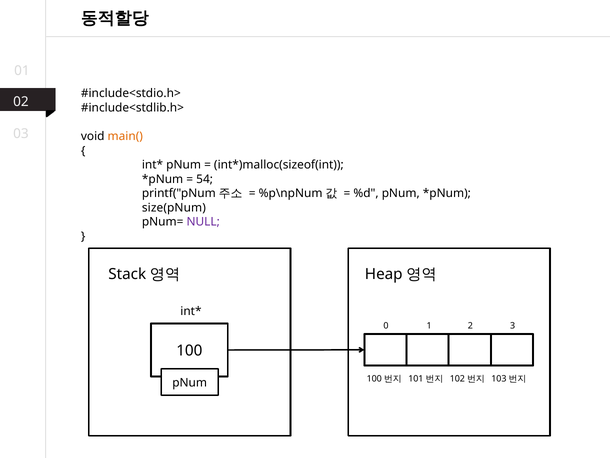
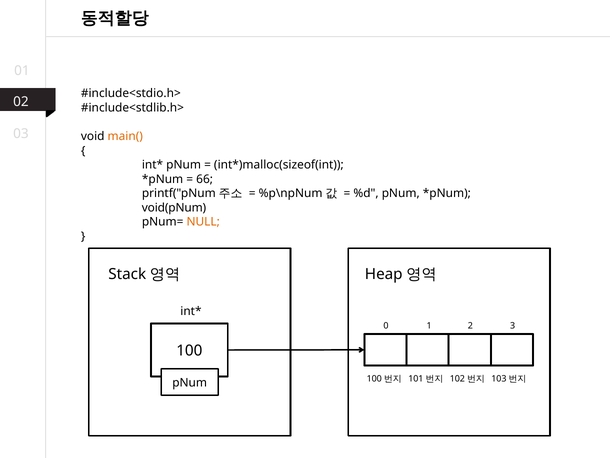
54: 54 -> 66
size(pNum: size(pNum -> void(pNum
NULL colour: purple -> orange
